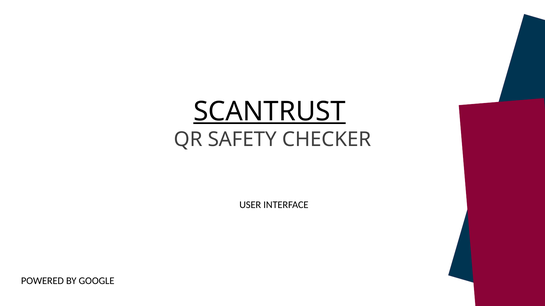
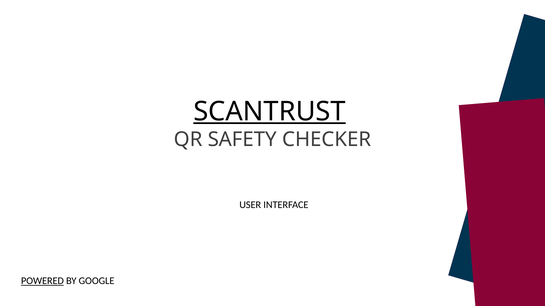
POWERED underline: none -> present
